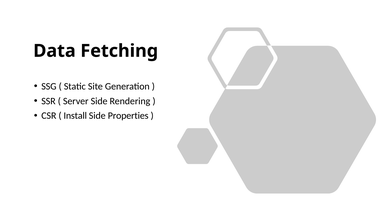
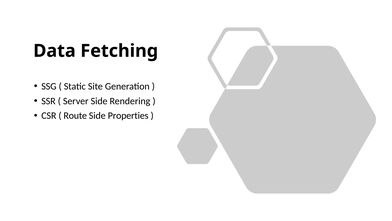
Install: Install -> Route
